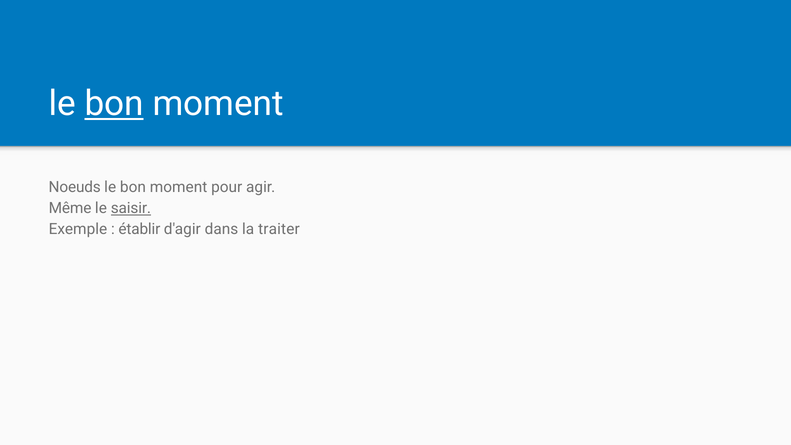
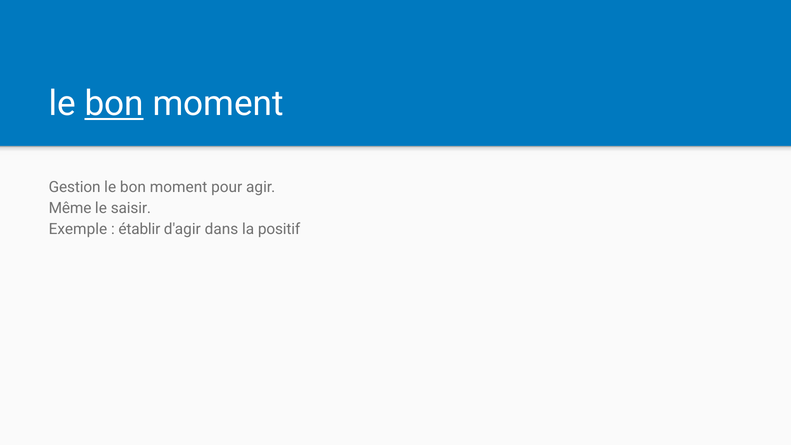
Noeuds: Noeuds -> Gestion
saisir underline: present -> none
traiter: traiter -> positif
